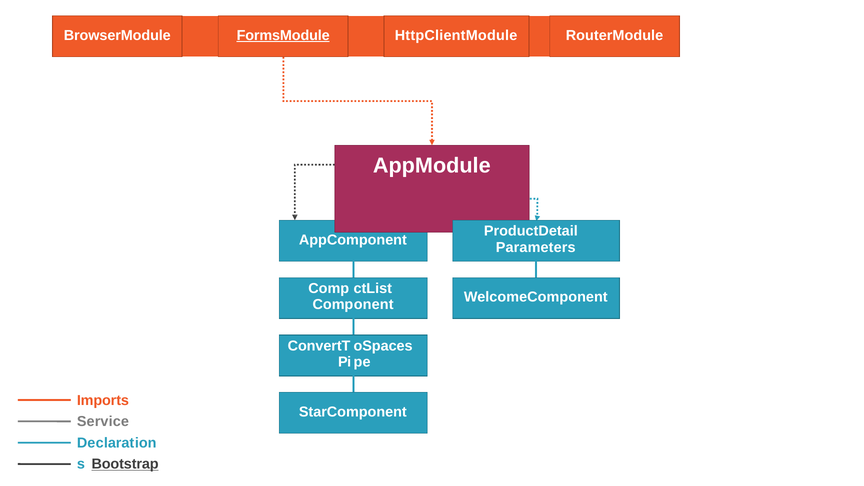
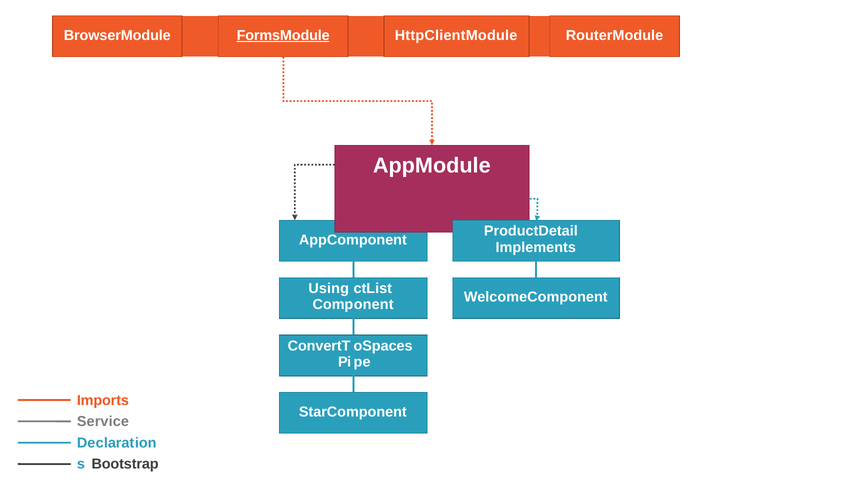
Parameters: Parameters -> Implements
Comp at (329, 289): Comp -> Using
Bootstrap underline: present -> none
